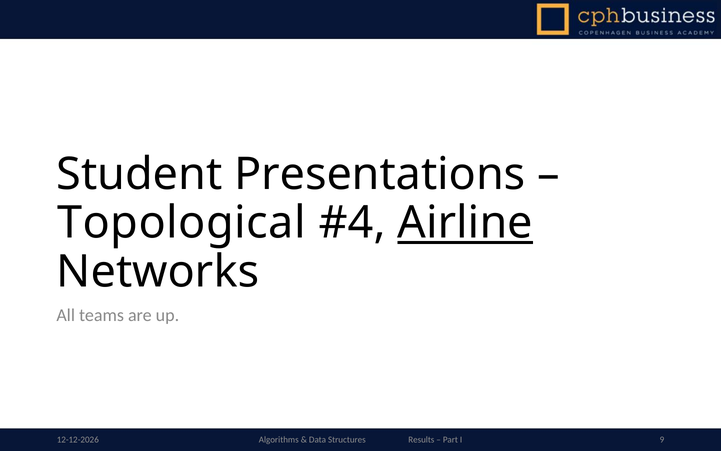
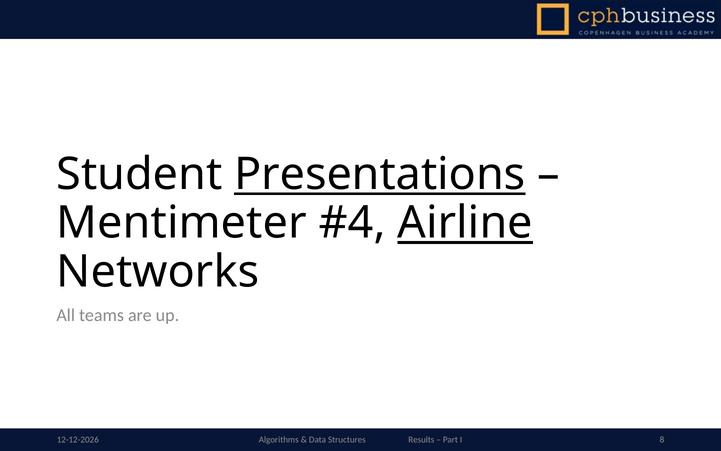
Presentations underline: none -> present
Topological: Topological -> Mentimeter
9: 9 -> 8
